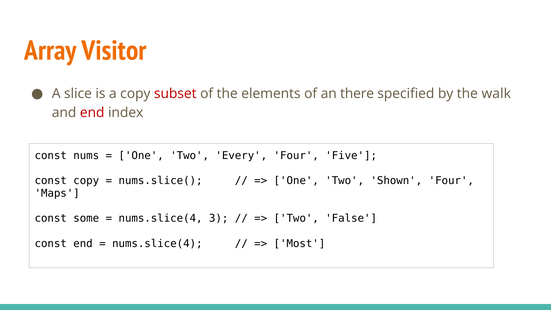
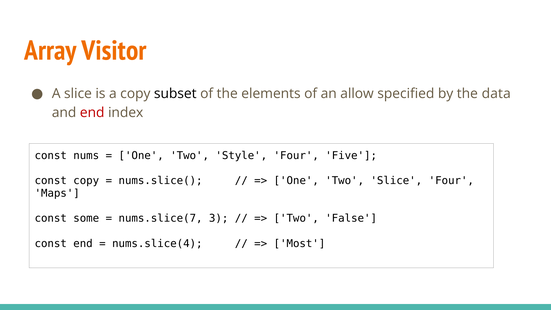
subset colour: red -> black
there: there -> allow
walk: walk -> data
Every: Every -> Style
Two Shown: Shown -> Slice
nums.slice(4 at (161, 218): nums.slice(4 -> nums.slice(7
